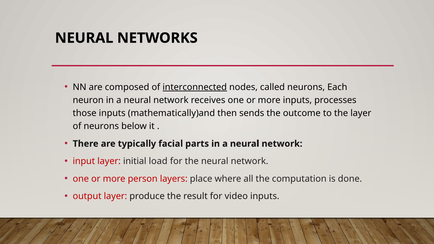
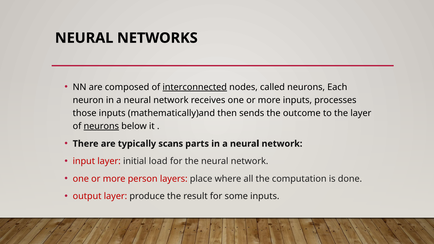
neurons at (101, 126) underline: none -> present
facial: facial -> scans
video: video -> some
